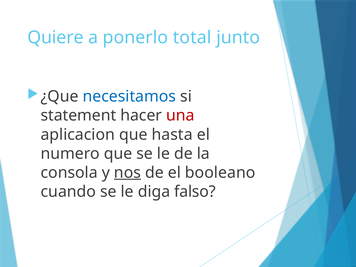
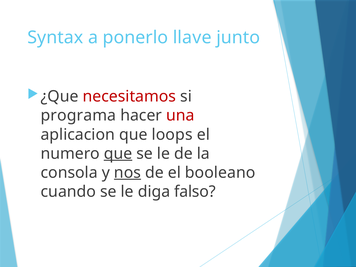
Quiere: Quiere -> Syntax
total: total -> llave
necesitamos colour: blue -> red
statement: statement -> programa
hasta: hasta -> loops
que at (118, 154) underline: none -> present
